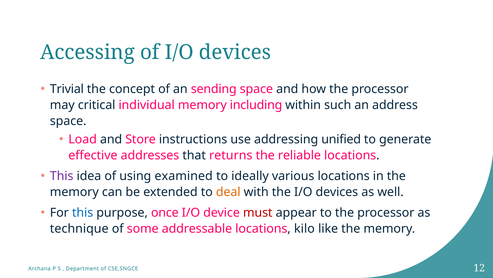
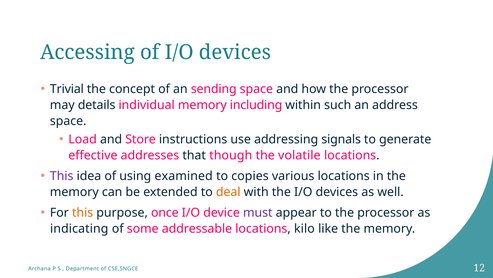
critical: critical -> details
unified: unified -> signals
returns: returns -> though
reliable: reliable -> volatile
ideally: ideally -> copies
this at (83, 212) colour: blue -> orange
must colour: red -> purple
technique: technique -> indicating
